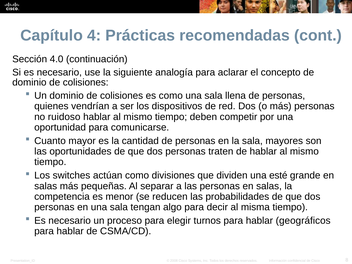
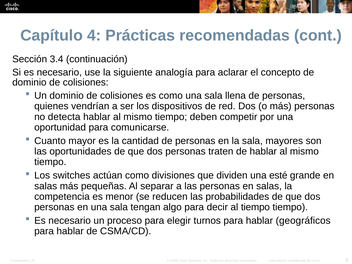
4.0: 4.0 -> 3.4
ruidoso: ruidoso -> detecta
al misma: misma -> tiempo
